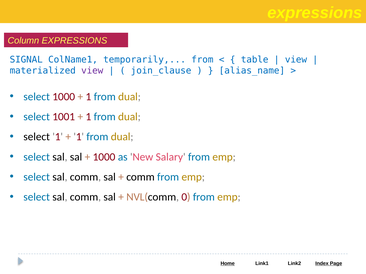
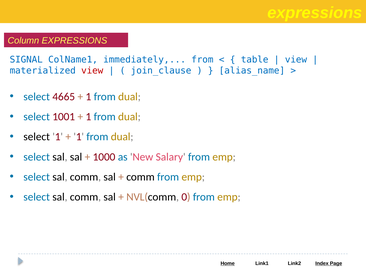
temporarily: temporarily -> immediately
view at (92, 71) colour: purple -> red
select 1000: 1000 -> 4665
